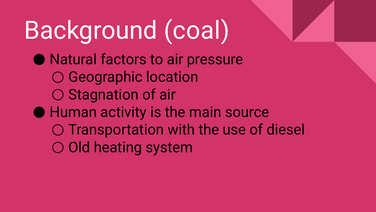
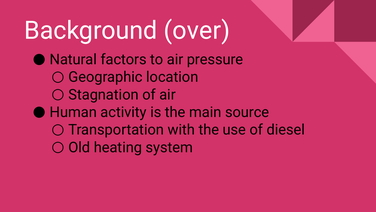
coal: coal -> over
